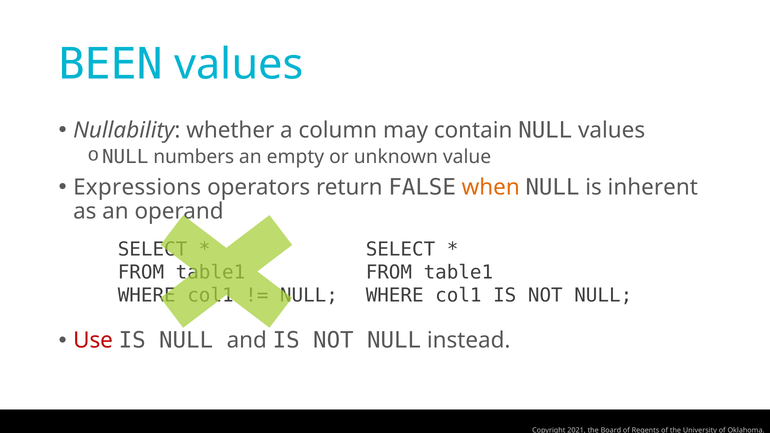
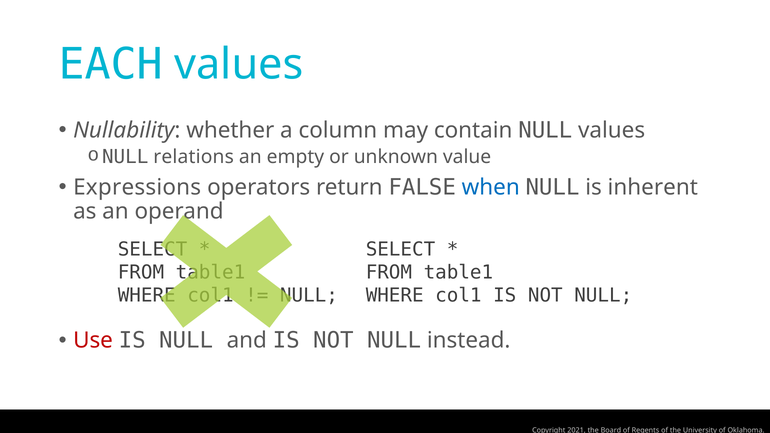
BEEN: BEEN -> EACH
numbers: numbers -> relations
when colour: orange -> blue
